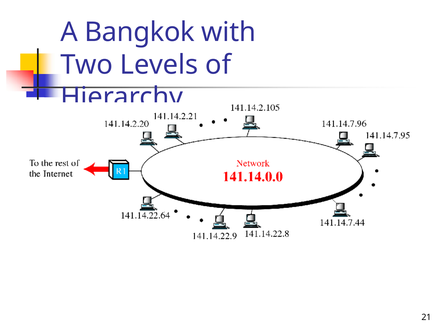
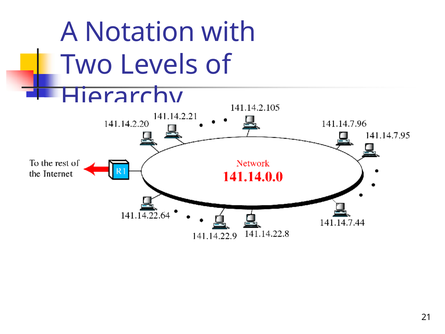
Bangkok: Bangkok -> Notation
